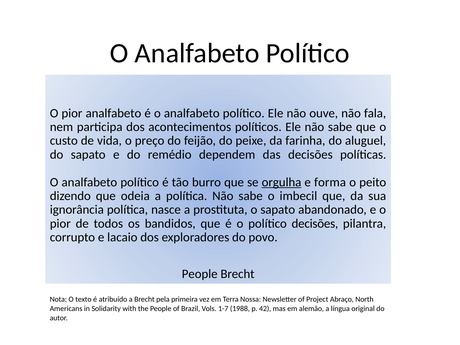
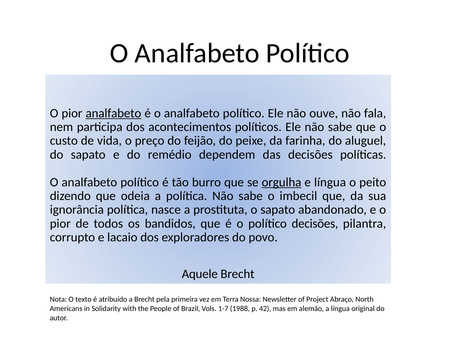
analfabeto at (113, 113) underline: none -> present
e forma: forma -> língua
People at (200, 274): People -> Aquele
